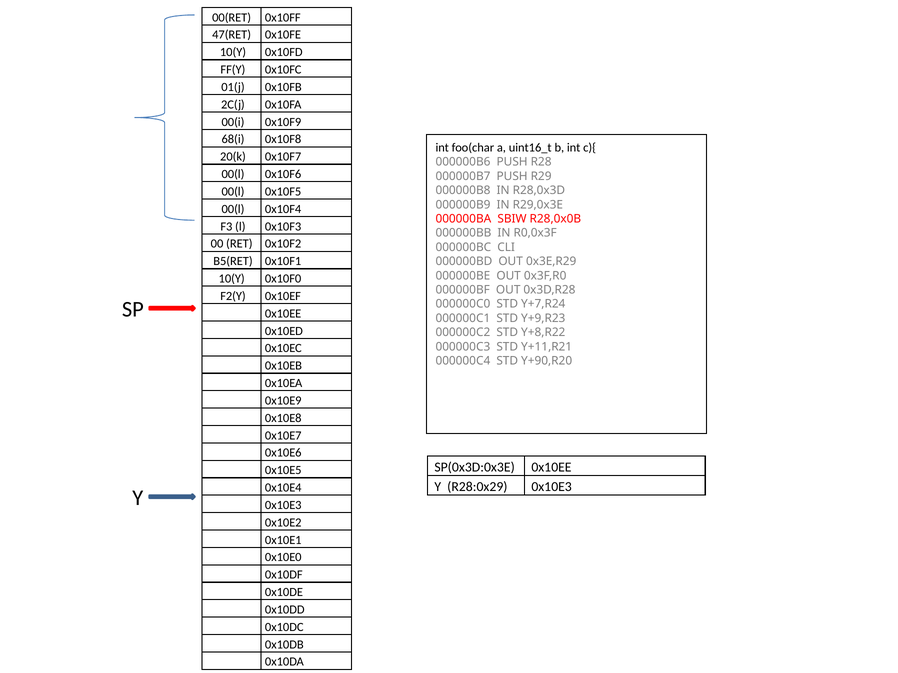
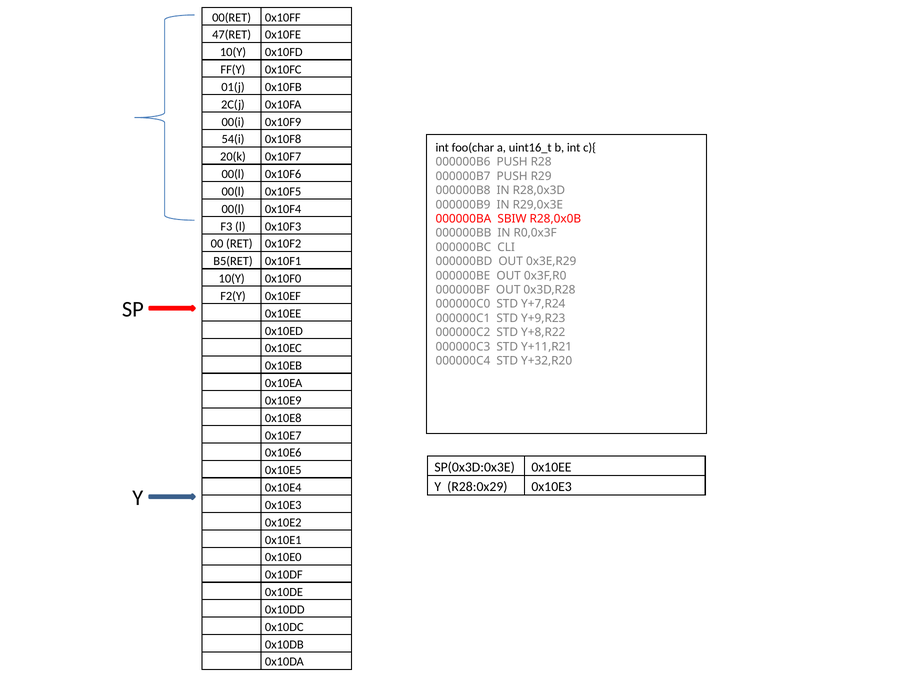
68(i: 68(i -> 54(i
Y+90,R20: Y+90,R20 -> Y+32,R20
